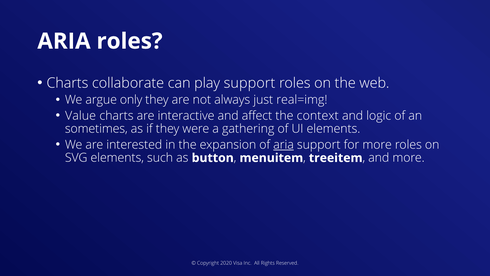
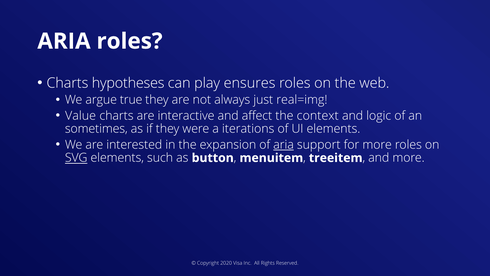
collaborate: collaborate -> hypotheses
play support: support -> ensures
only: only -> true
gathering: gathering -> iterations
SVG underline: none -> present
